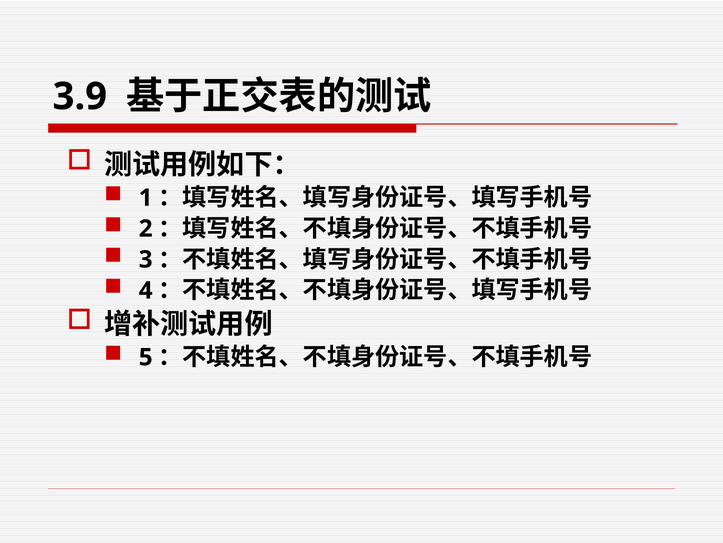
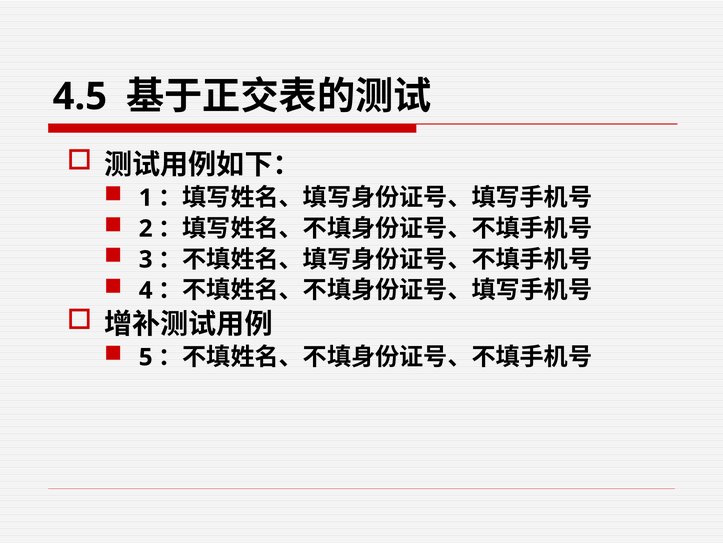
3.9: 3.9 -> 4.5
